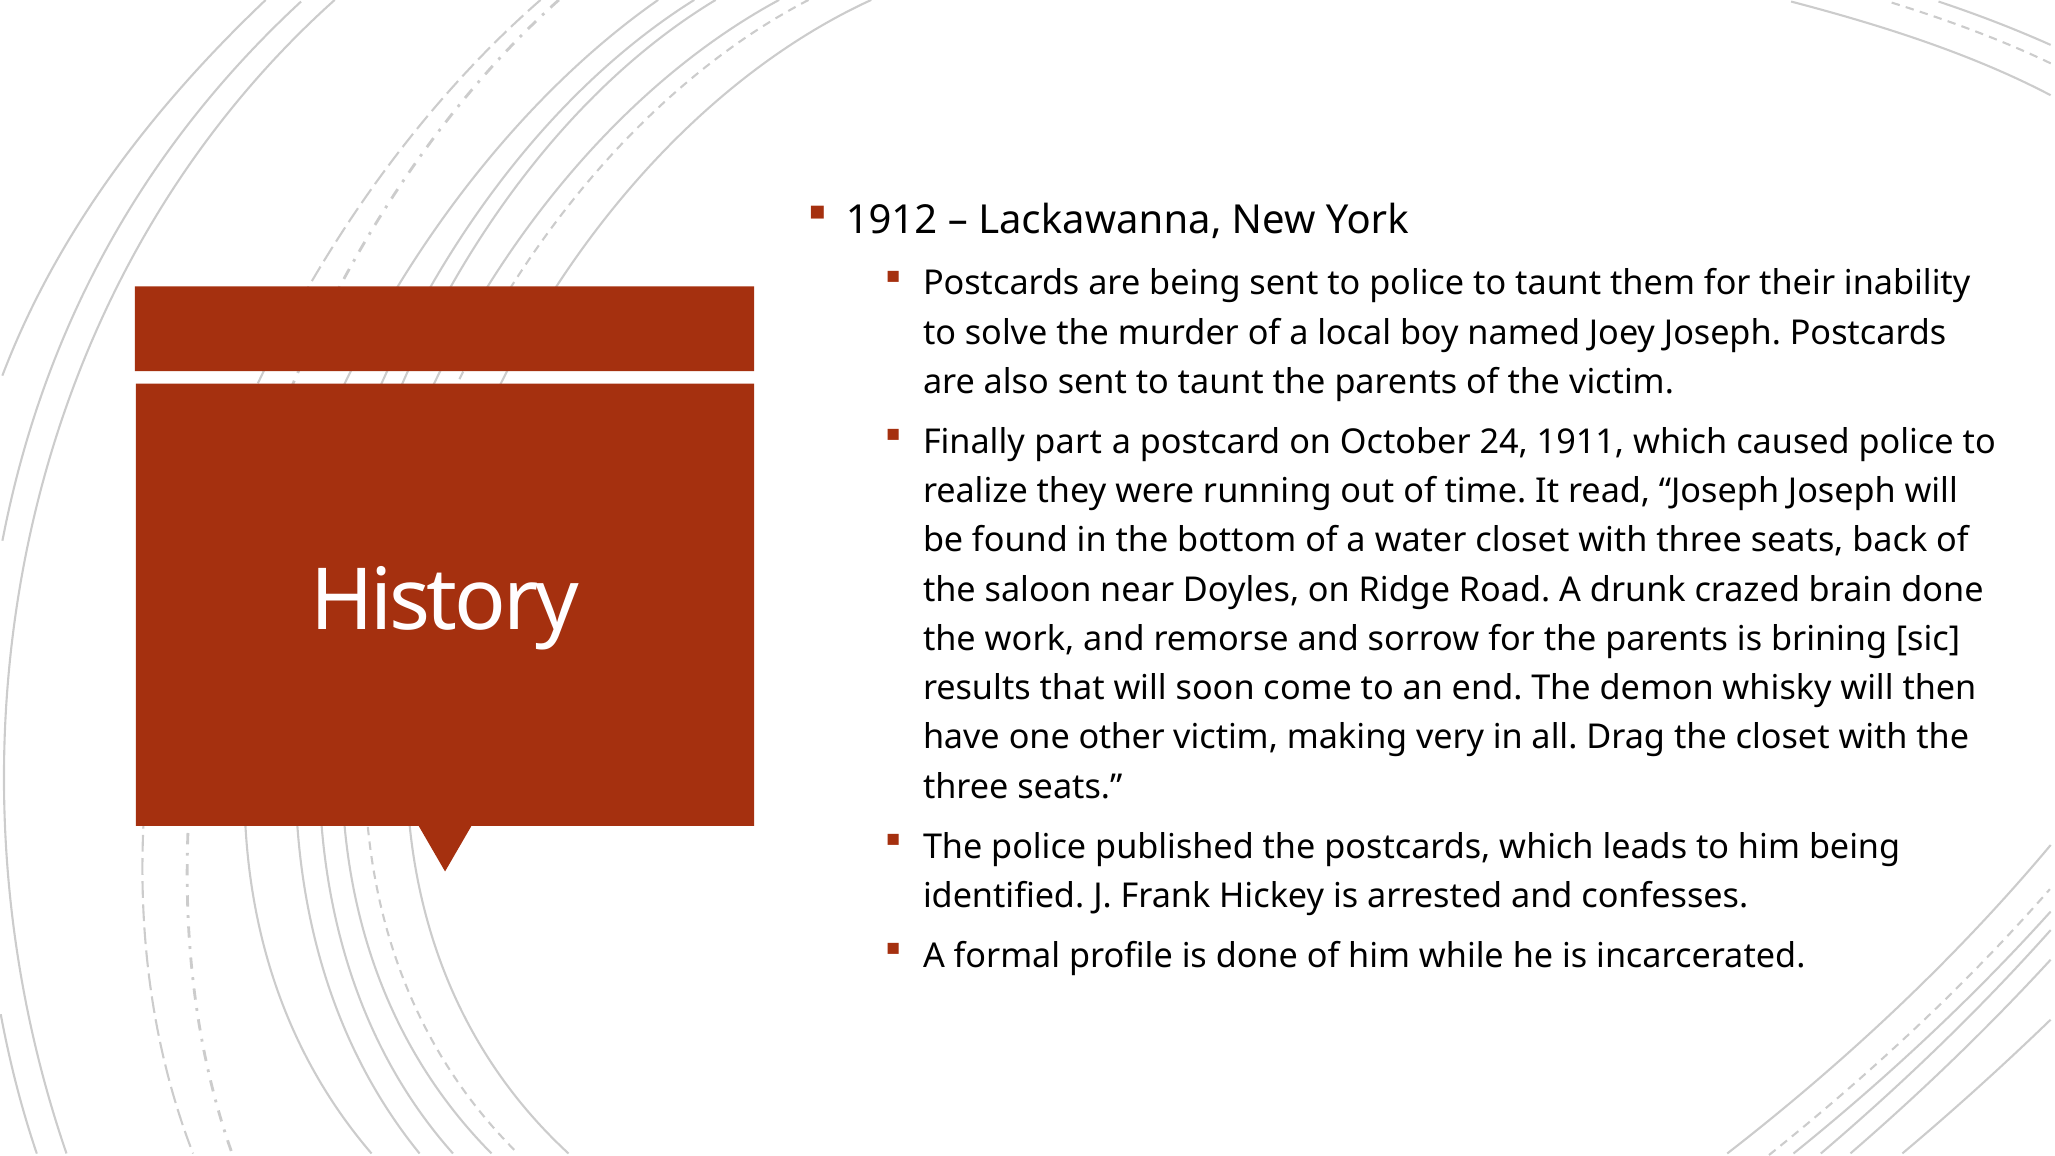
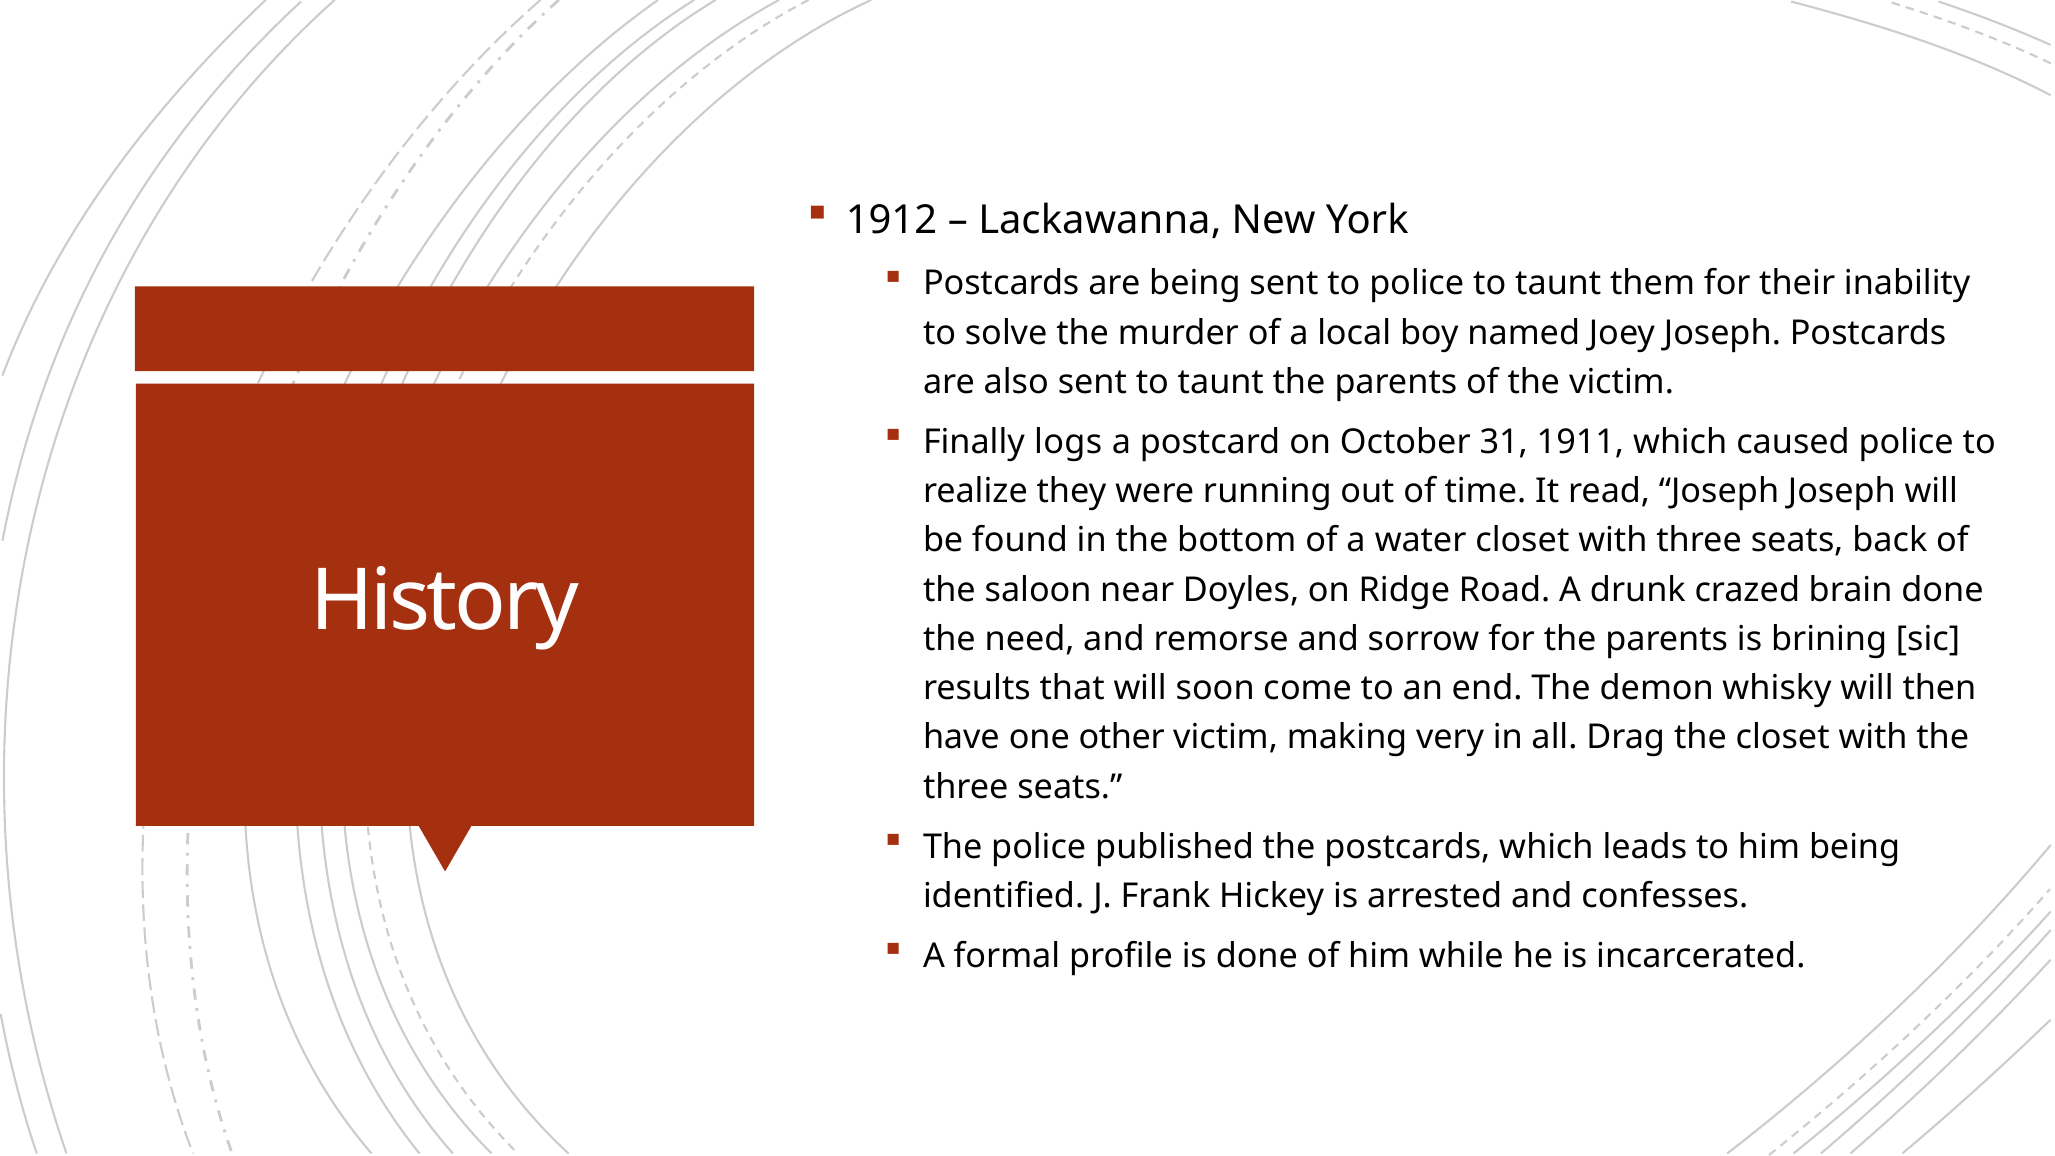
part: part -> logs
24: 24 -> 31
work: work -> need
